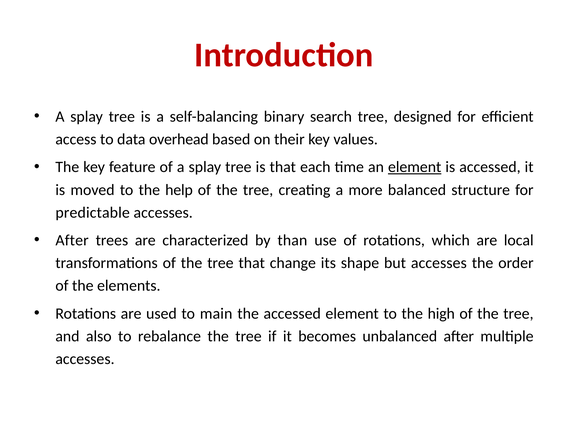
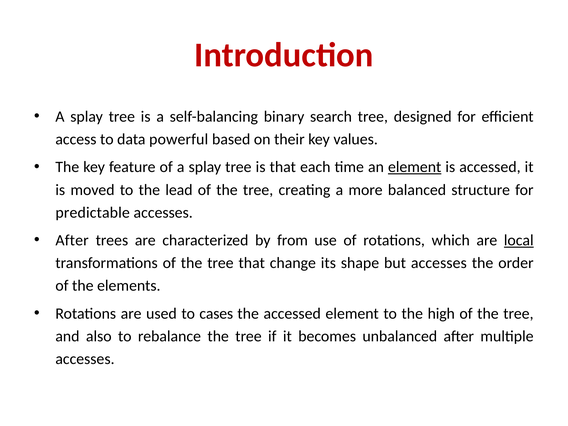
overhead: overhead -> powerful
help: help -> lead
than: than -> from
local underline: none -> present
main: main -> cases
